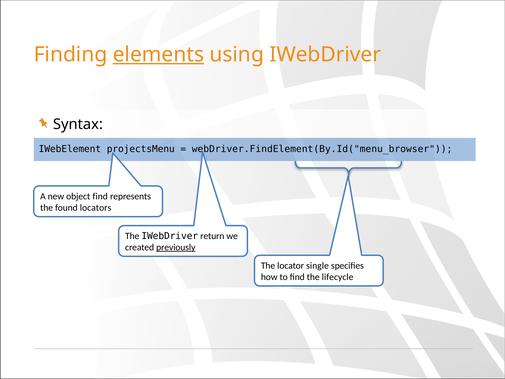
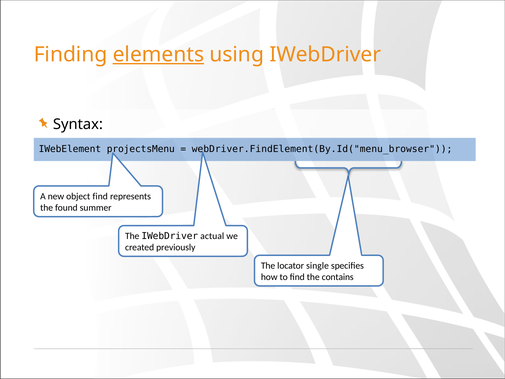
locators: locators -> summer
return: return -> actual
previously underline: present -> none
lifecycle: lifecycle -> contains
